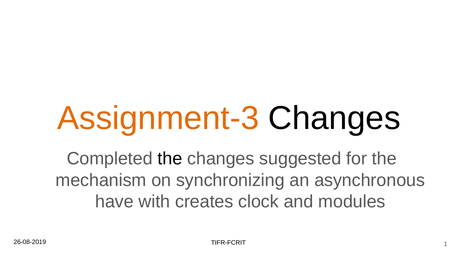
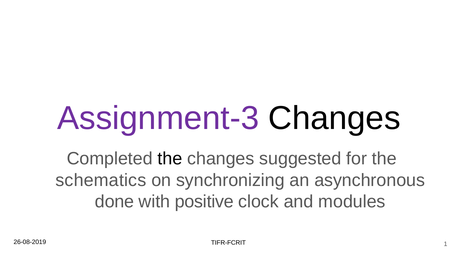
Assignment-3 colour: orange -> purple
mechanism: mechanism -> schematics
have: have -> done
creates: creates -> positive
